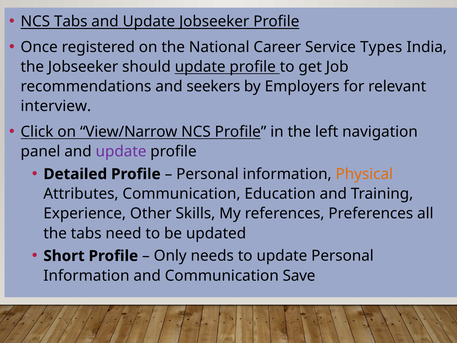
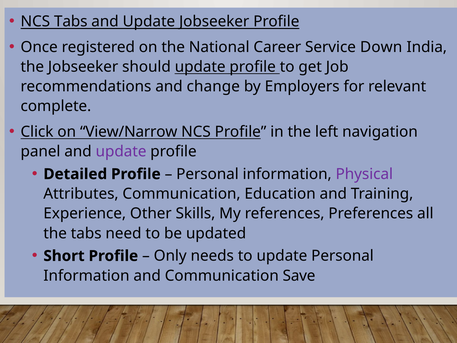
Types: Types -> Down
seekers: seekers -> change
interview: interview -> complete
Physical colour: orange -> purple
